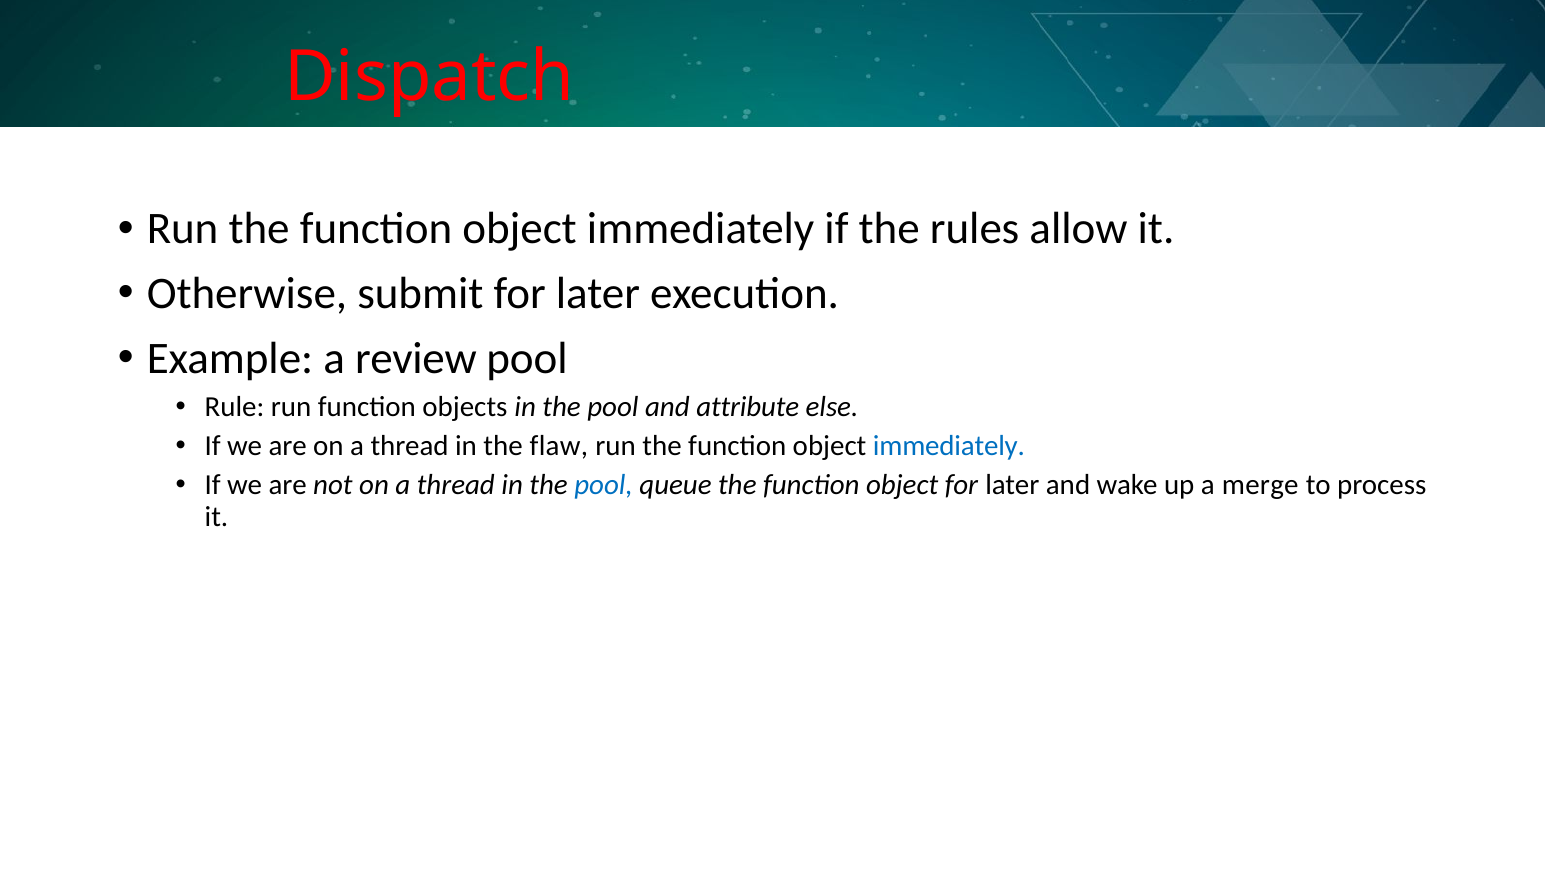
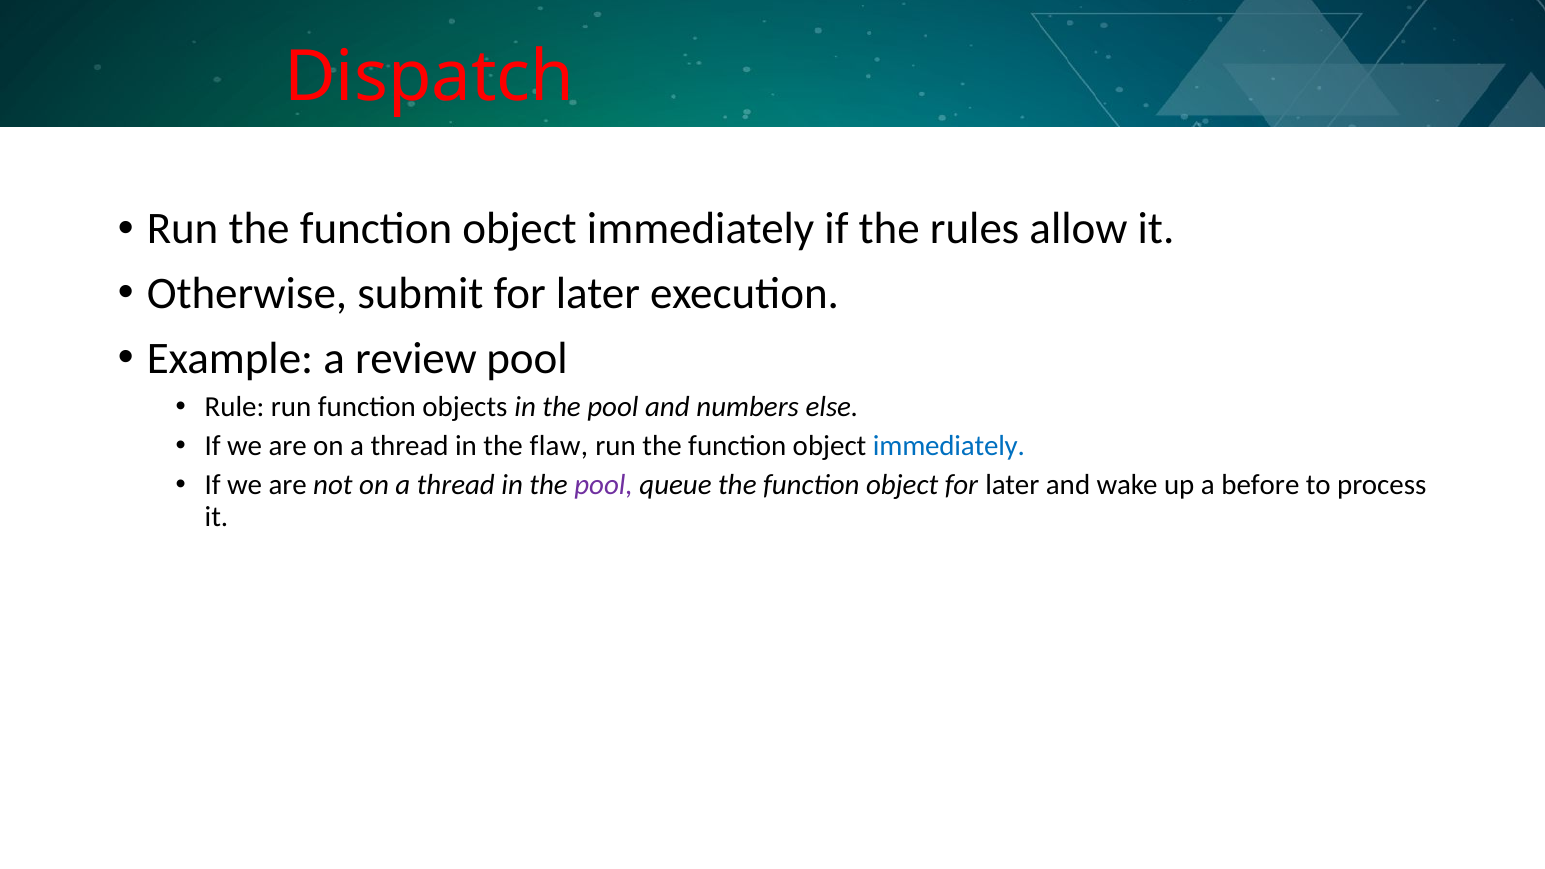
attribute: attribute -> numbers
pool at (604, 485) colour: blue -> purple
merge: merge -> before
